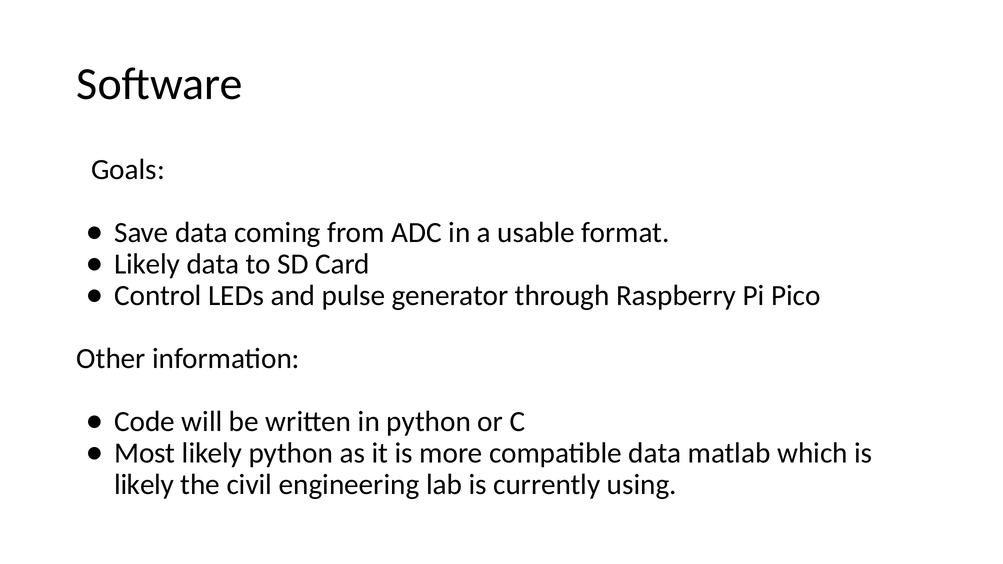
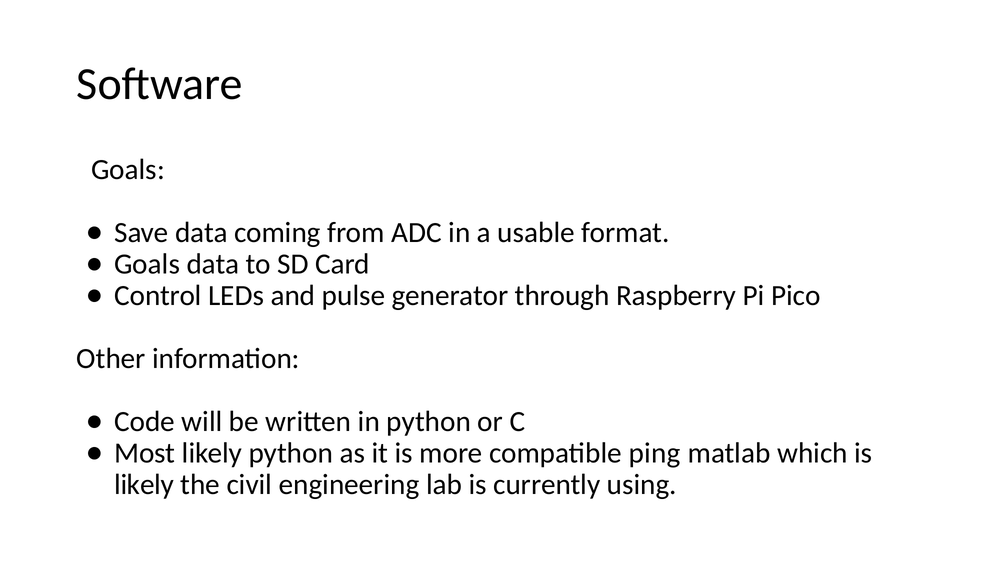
Likely at (147, 264): Likely -> Goals
compatible data: data -> ping
